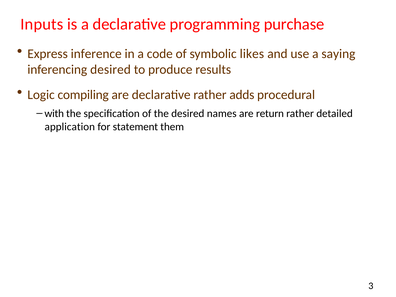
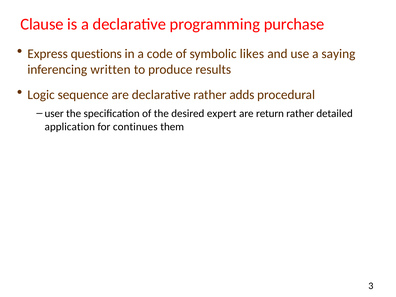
Inputs: Inputs -> Clause
inference: inference -> questions
inferencing desired: desired -> written
compiling: compiling -> sequence
with: with -> user
names: names -> expert
statement: statement -> continues
